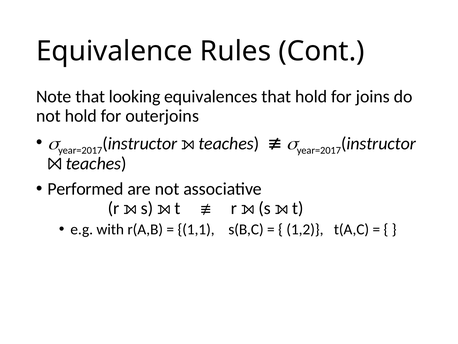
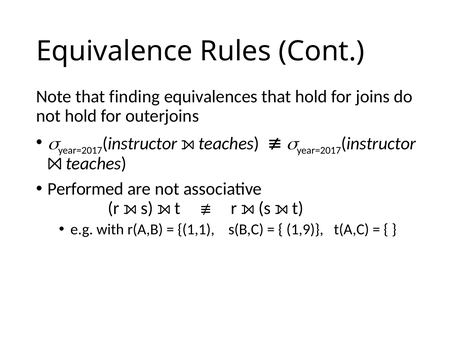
looking: looking -> finding
1,2: 1,2 -> 1,9
